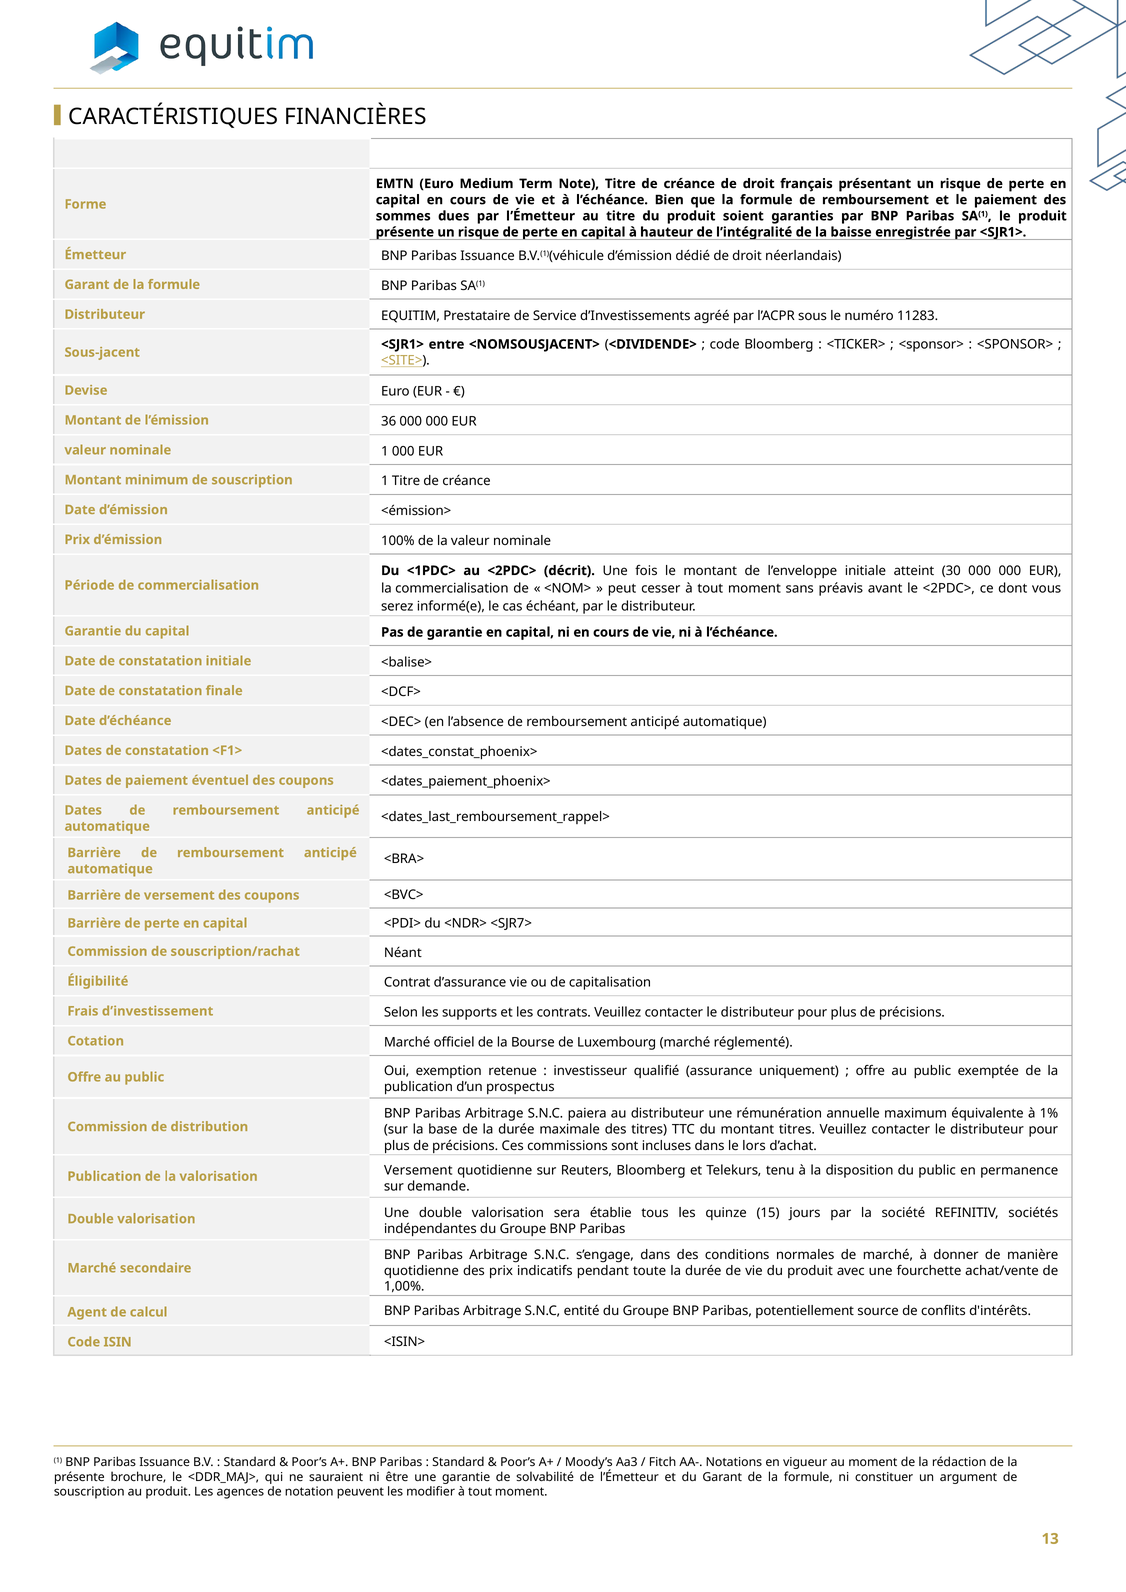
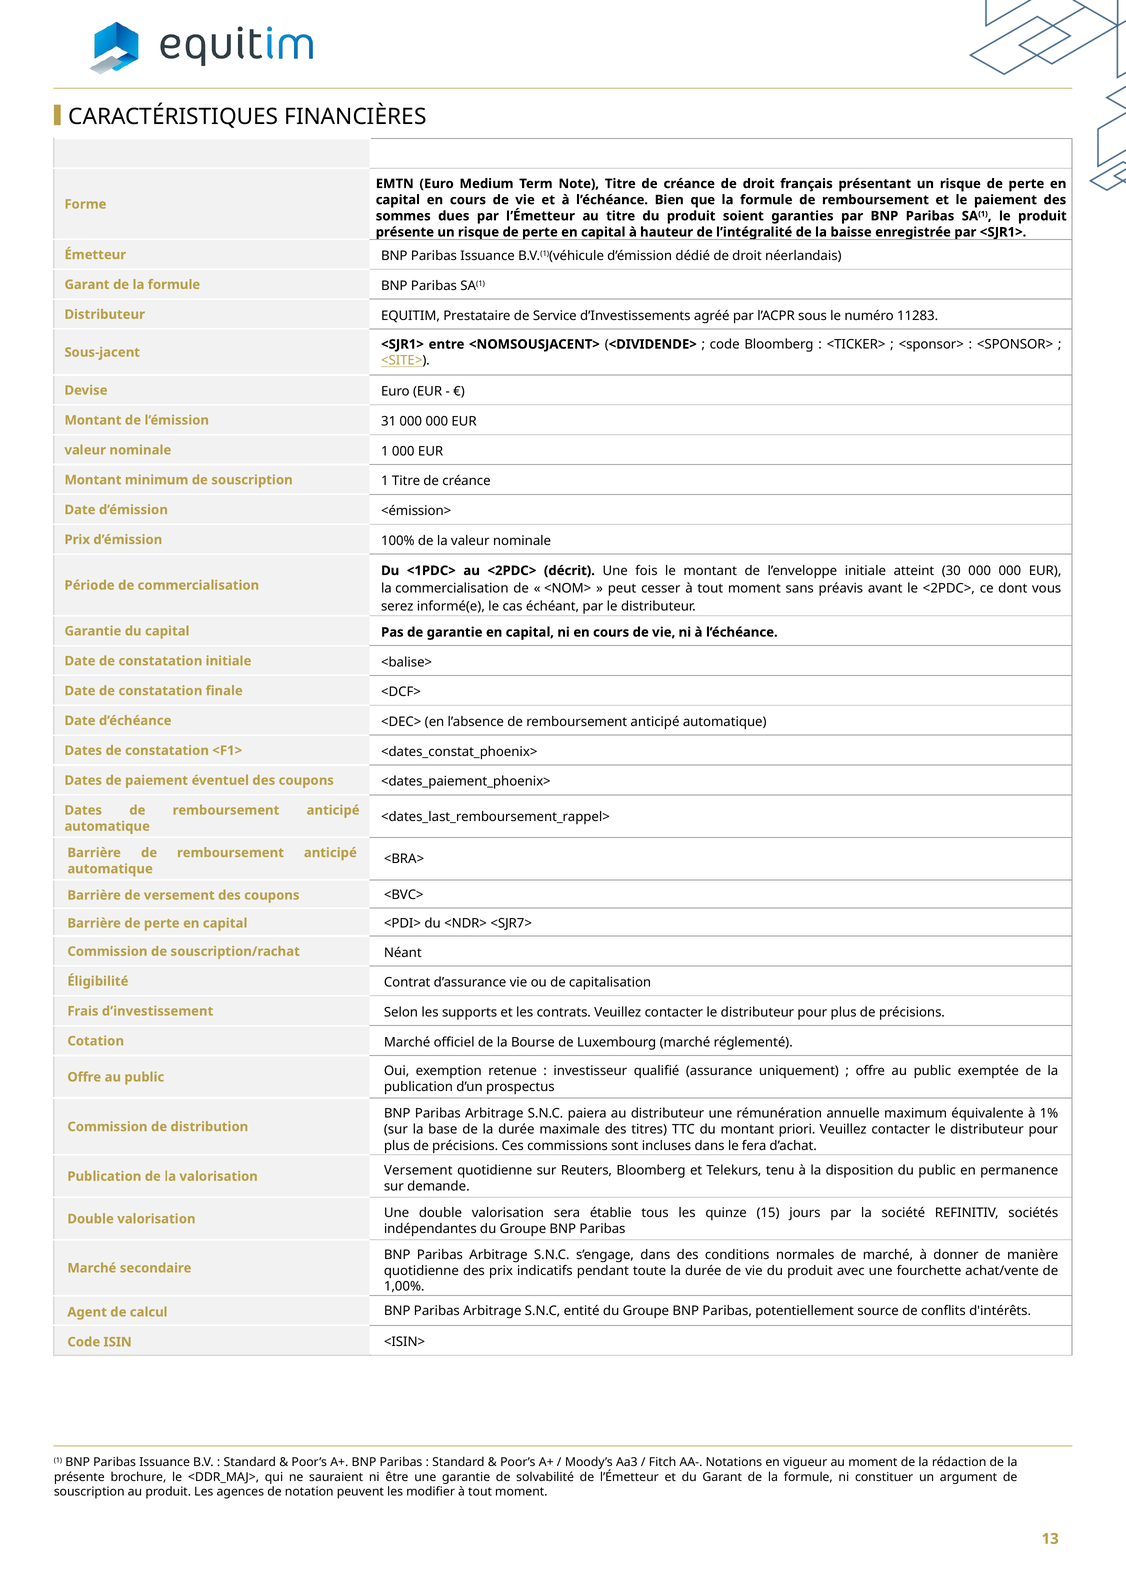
36: 36 -> 31
montant titres: titres -> priori
lors: lors -> fera
